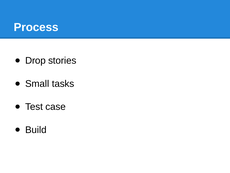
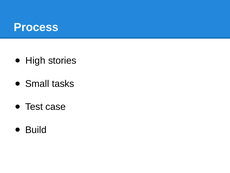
Drop: Drop -> High
